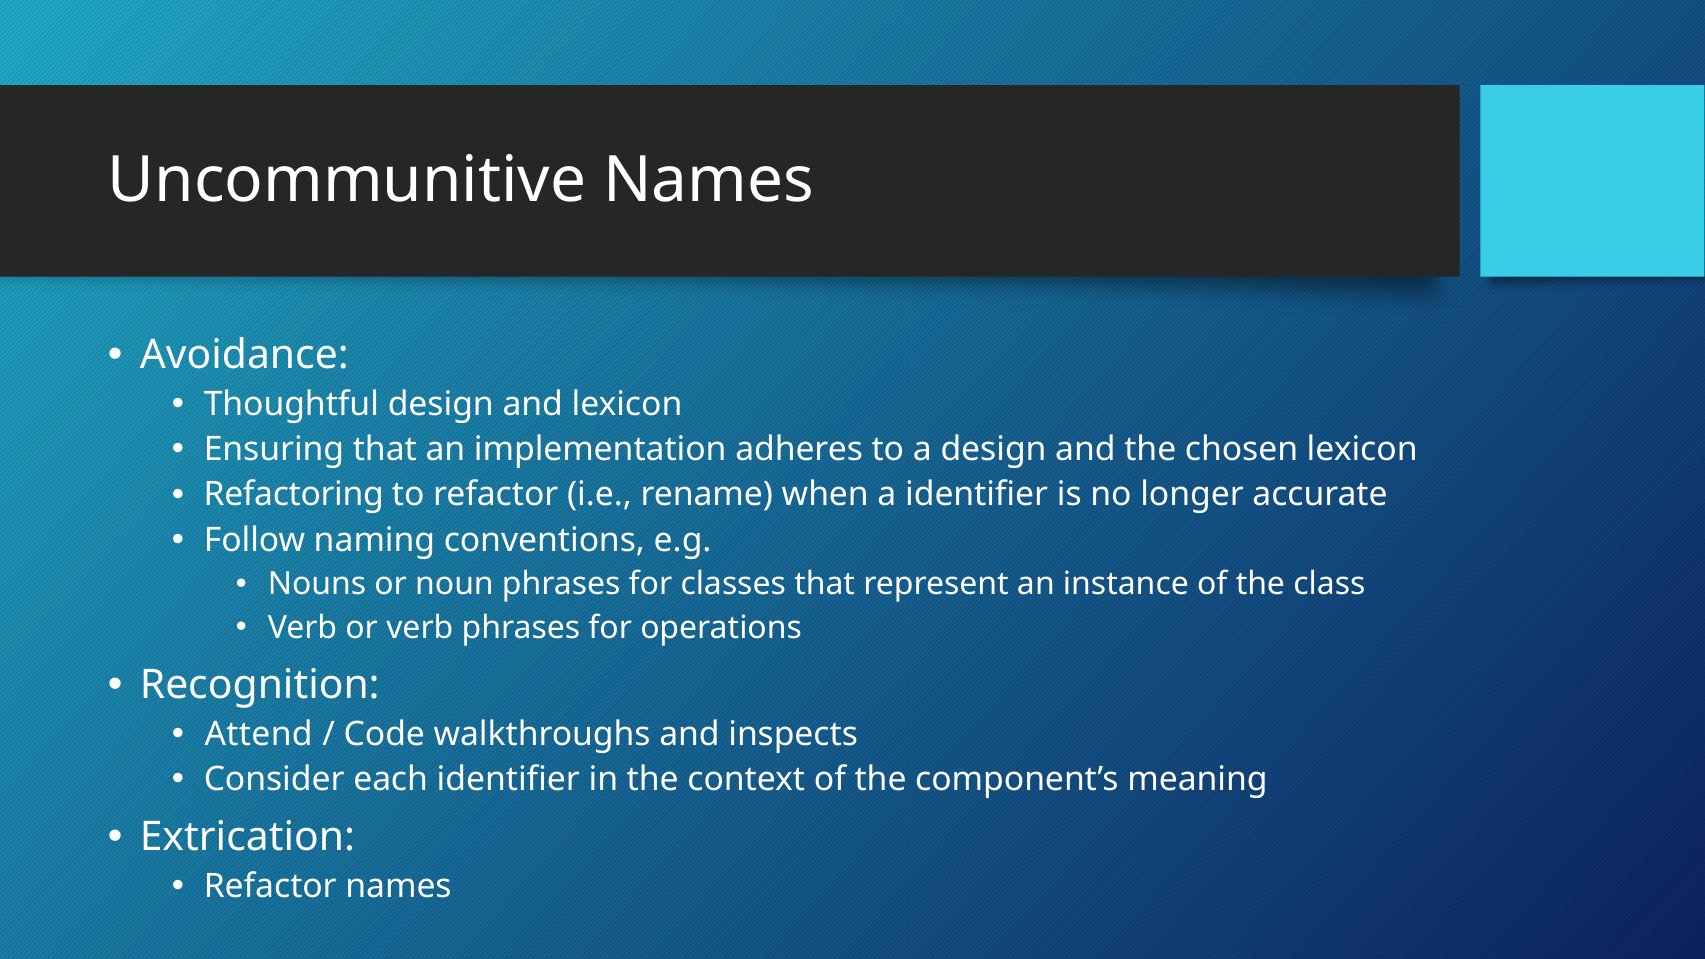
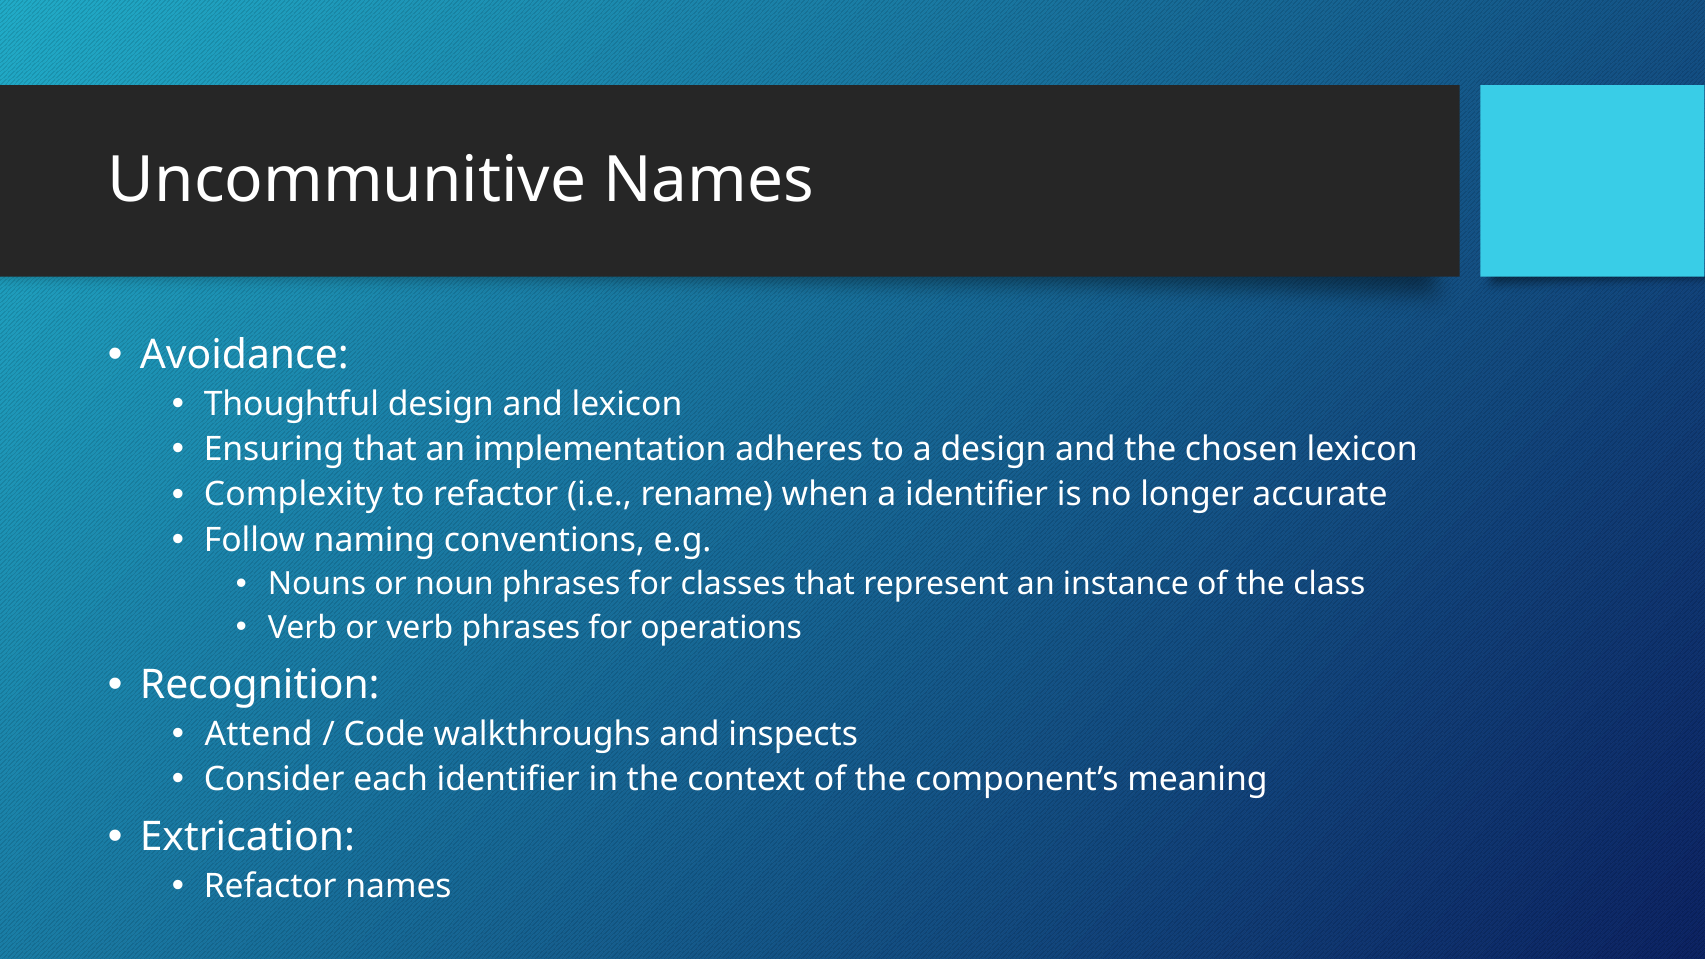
Refactoring: Refactoring -> Complexity
